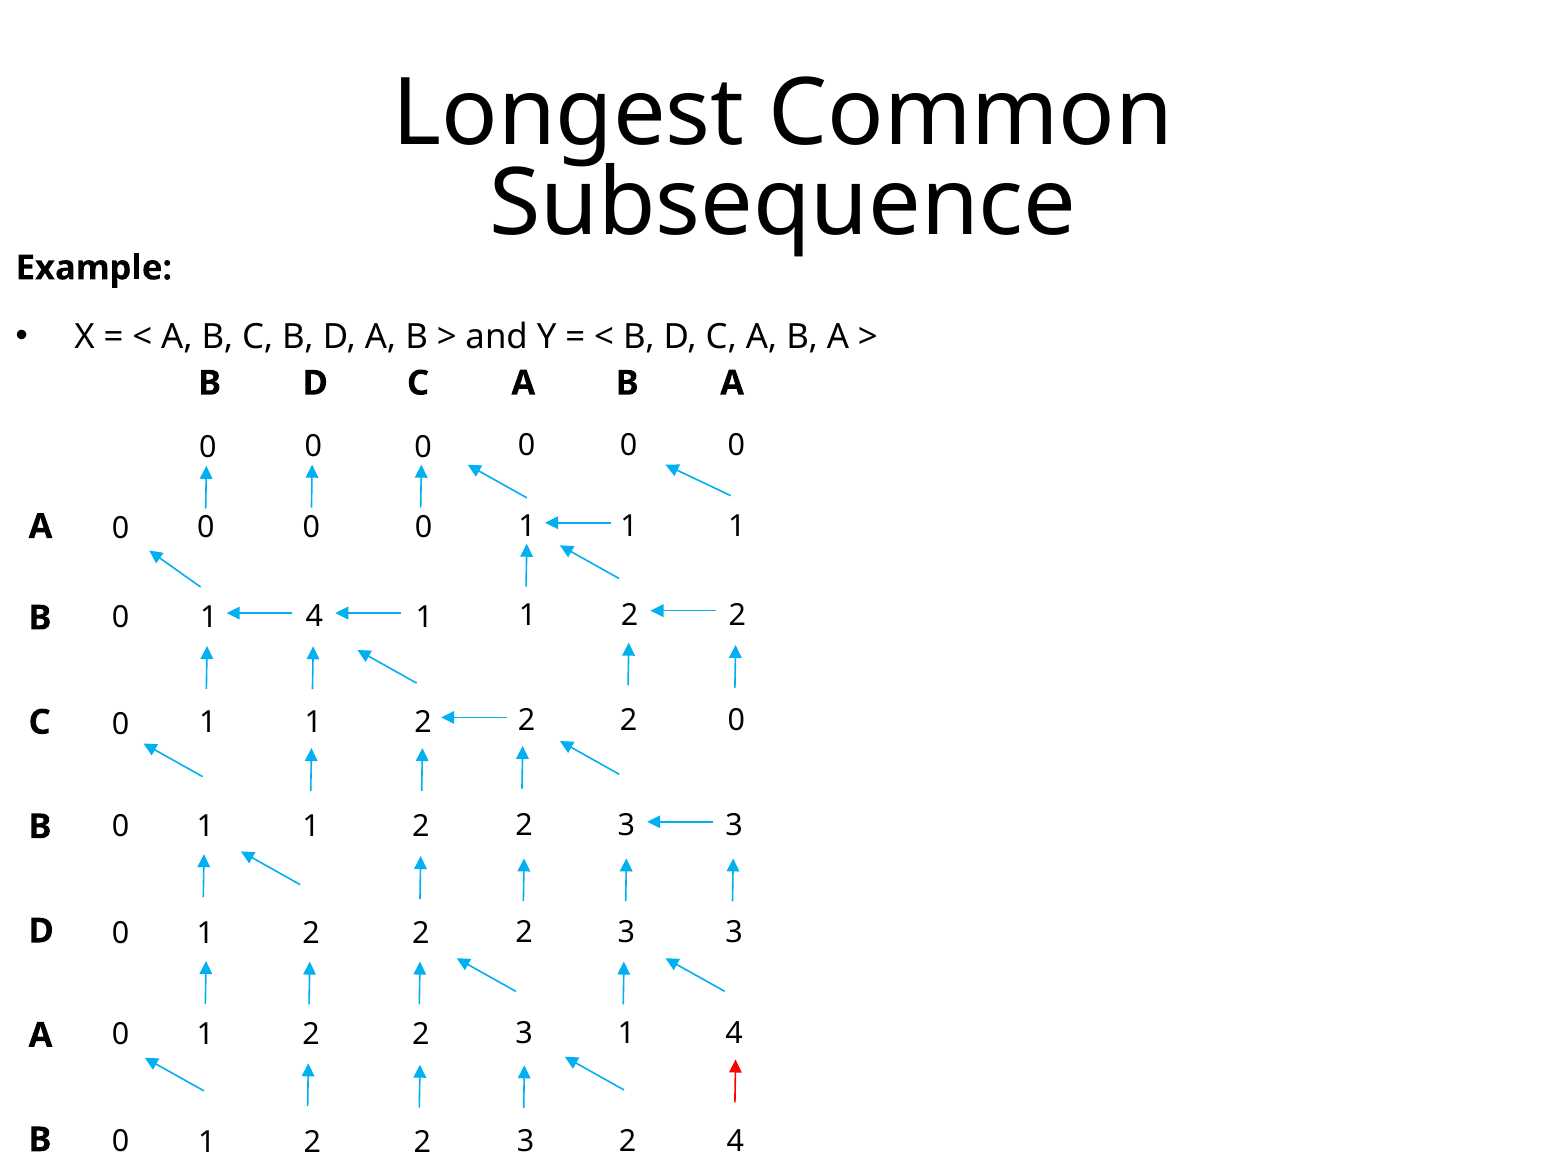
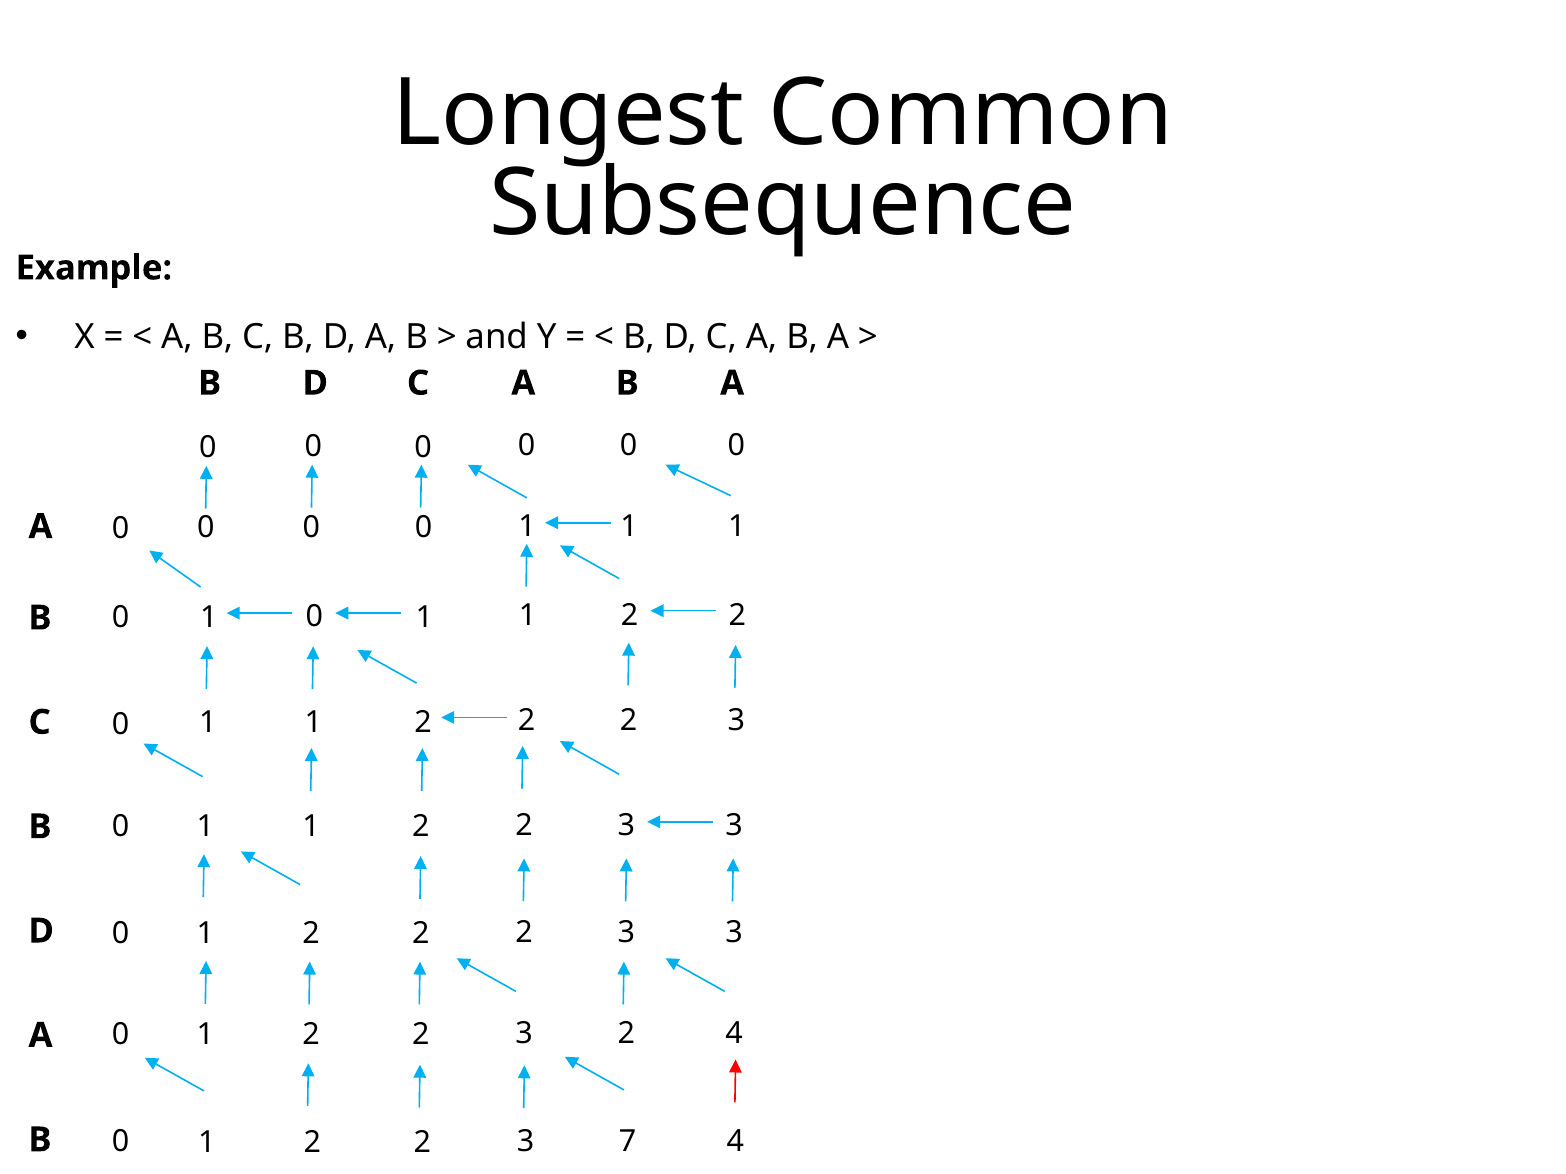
4 at (314, 617): 4 -> 0
0 at (736, 721): 0 -> 3
2 3 1: 1 -> 2
2 3 2: 2 -> 7
